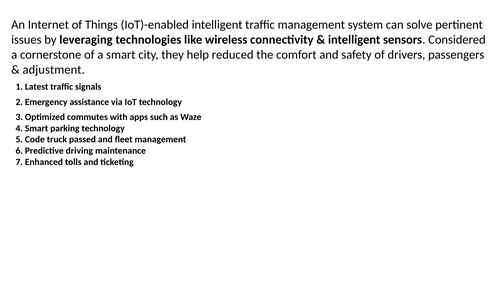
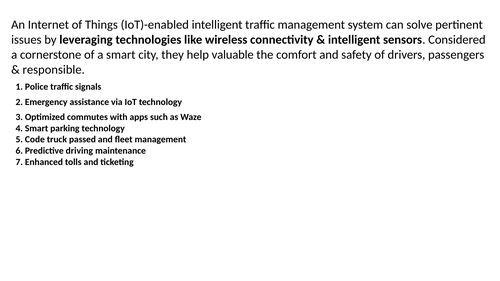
reduced: reduced -> valuable
adjustment: adjustment -> responsible
Latest: Latest -> Police
